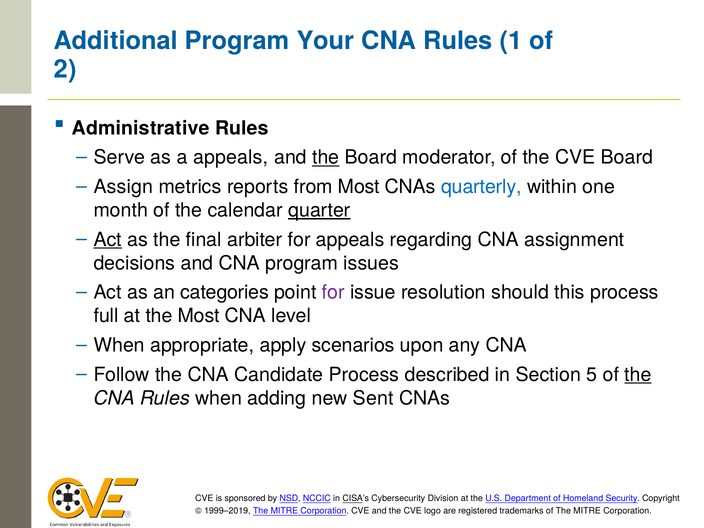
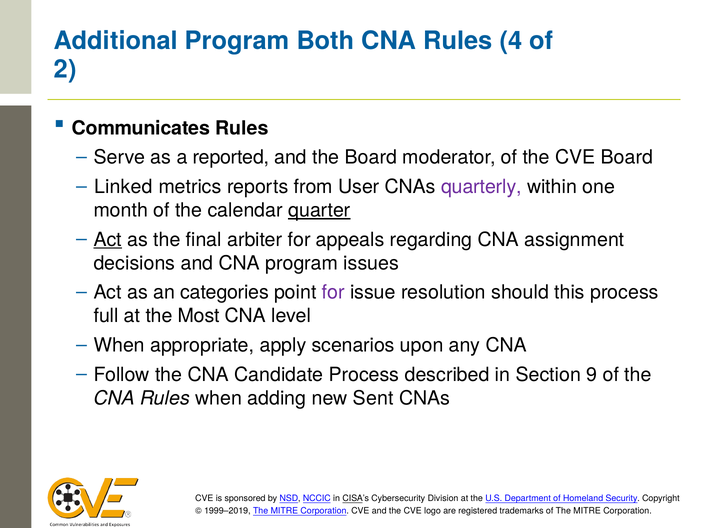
Your: Your -> Both
1: 1 -> 4
Administrative: Administrative -> Communicates
a appeals: appeals -> reported
the at (326, 157) underline: present -> none
Assign: Assign -> Linked
from Most: Most -> User
quarterly colour: blue -> purple
5: 5 -> 9
the at (638, 375) underline: present -> none
